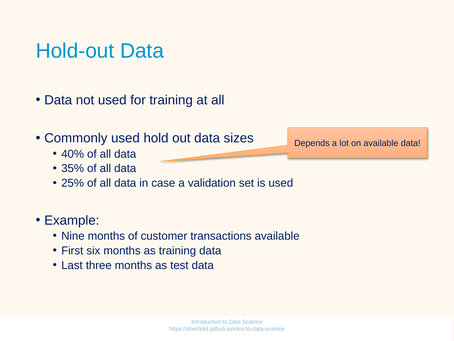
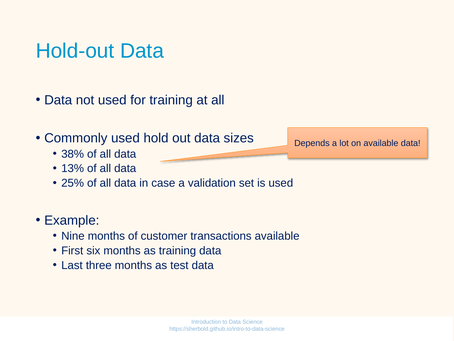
40%: 40% -> 38%
35%: 35% -> 13%
